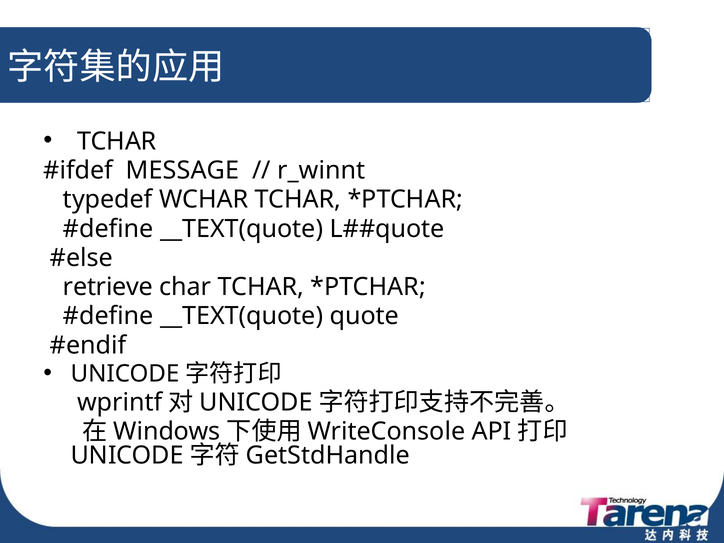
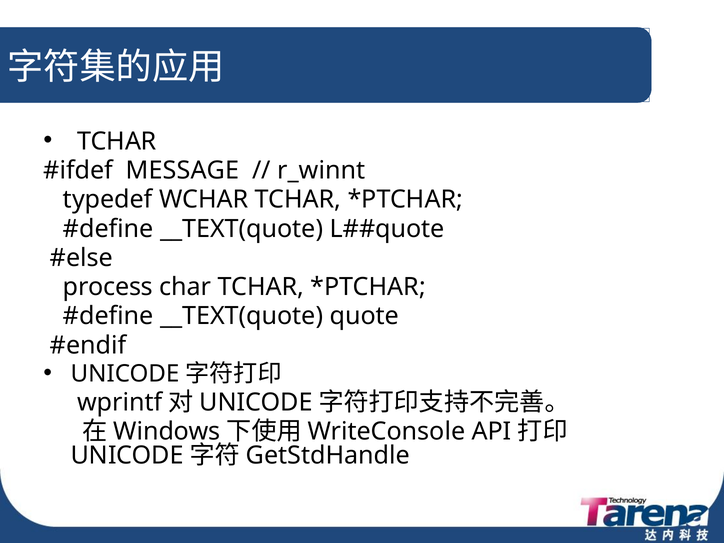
retrieve: retrieve -> process
